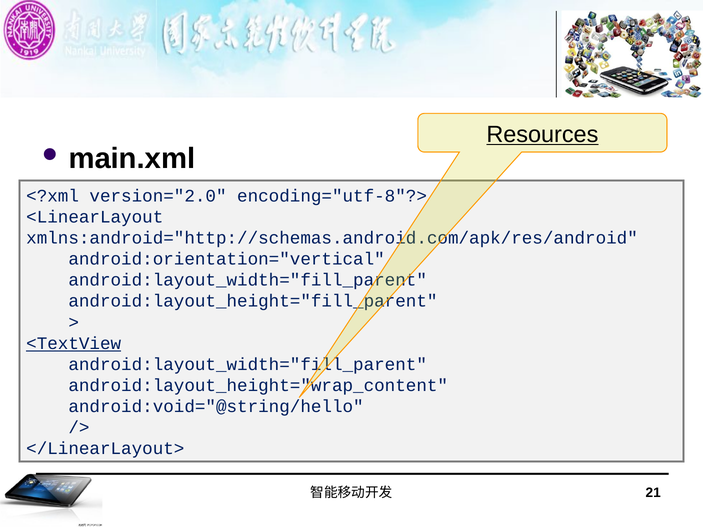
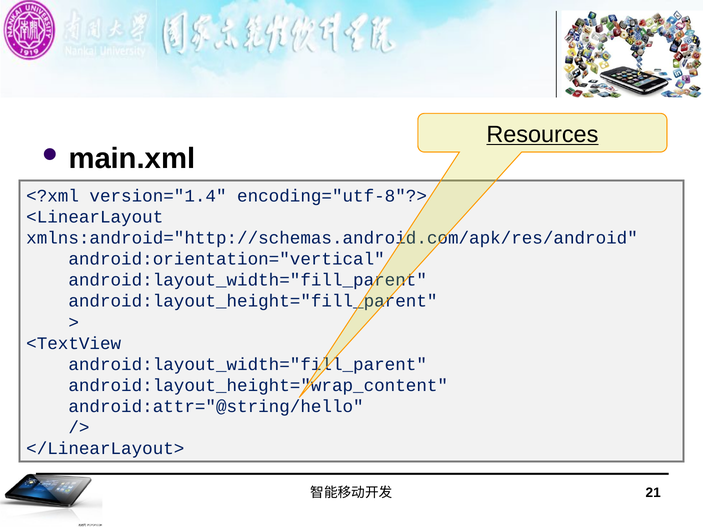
version="2.0: version="2.0 -> version="1.4
<TextView underline: present -> none
android:void="@string/hello: android:void="@string/hello -> android:attr="@string/hello
